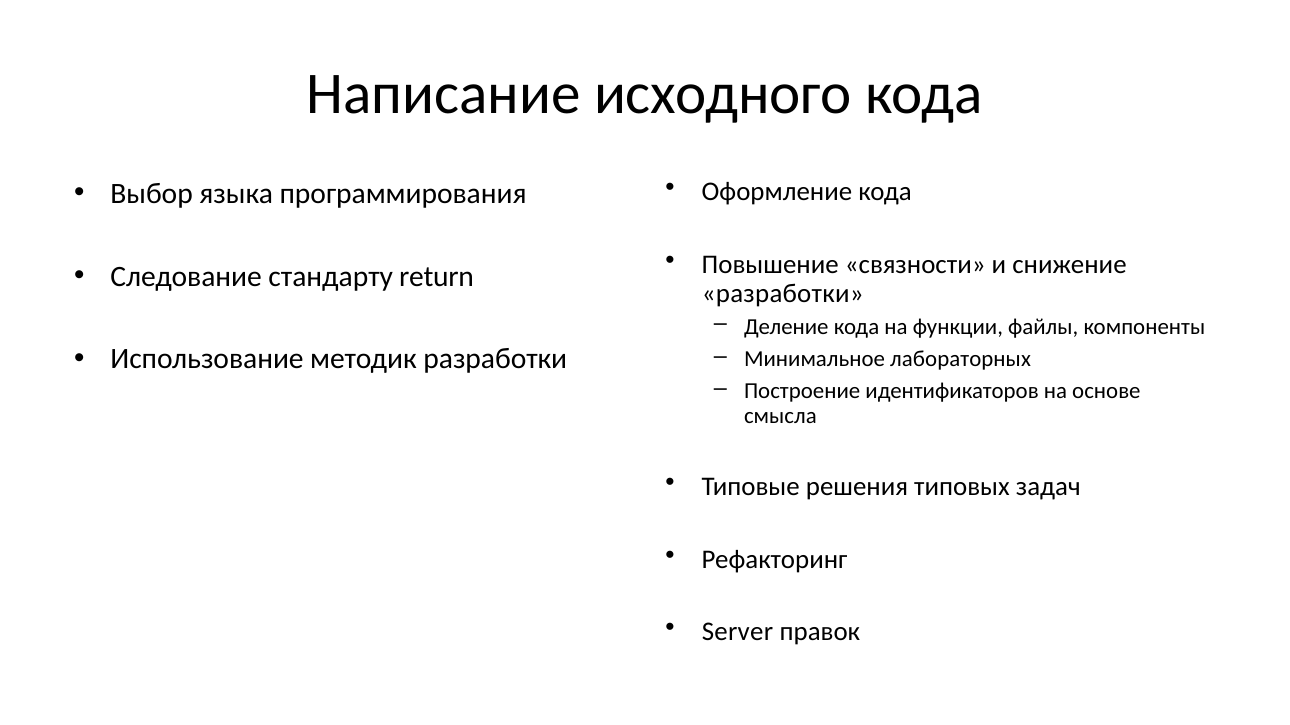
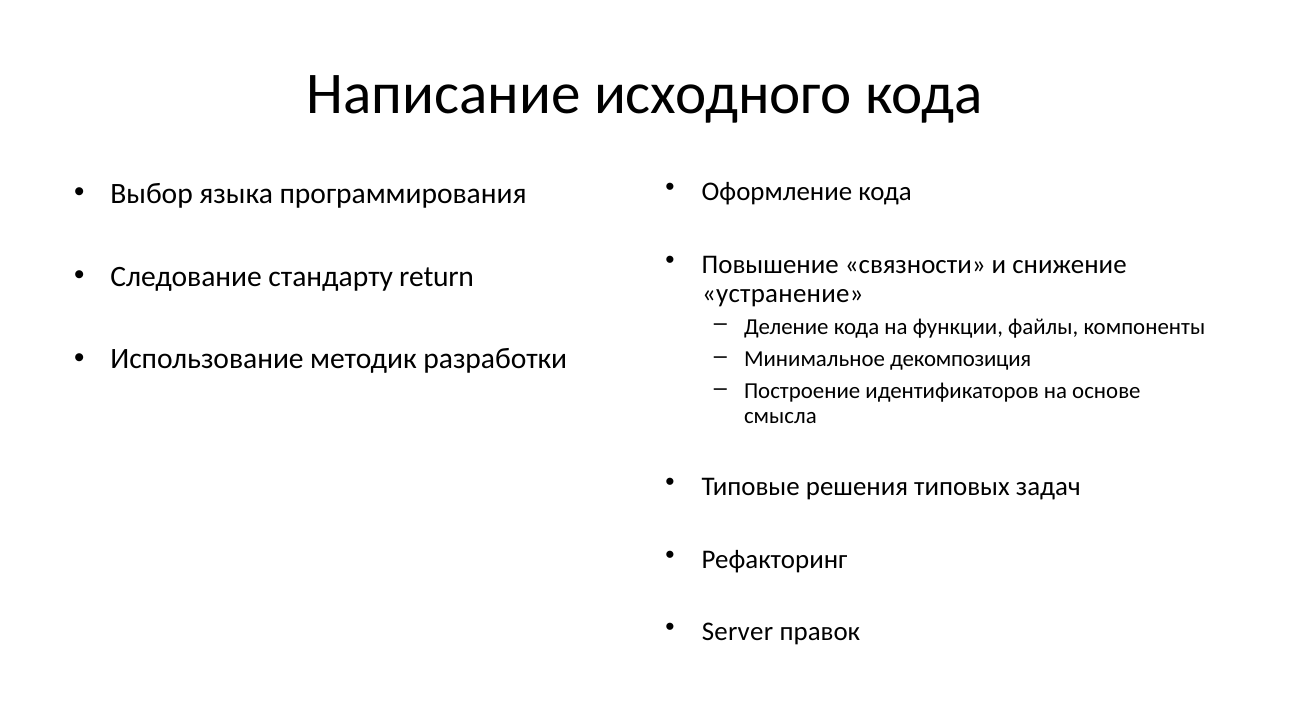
разработки at (783, 294): разработки -> устранение
лабораторных: лабораторных -> декомпозиция
